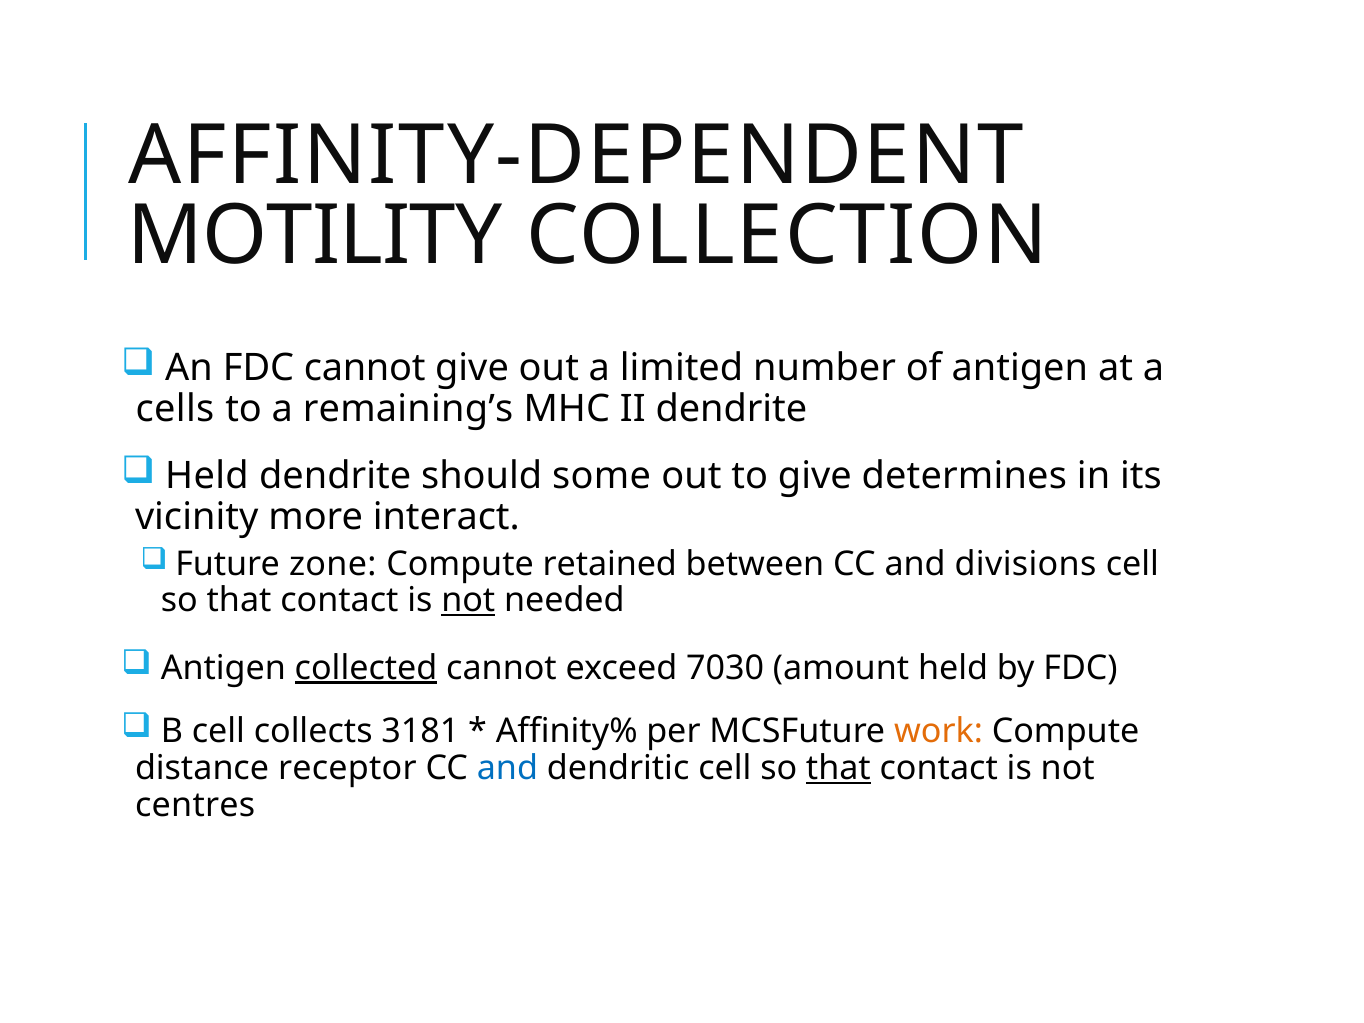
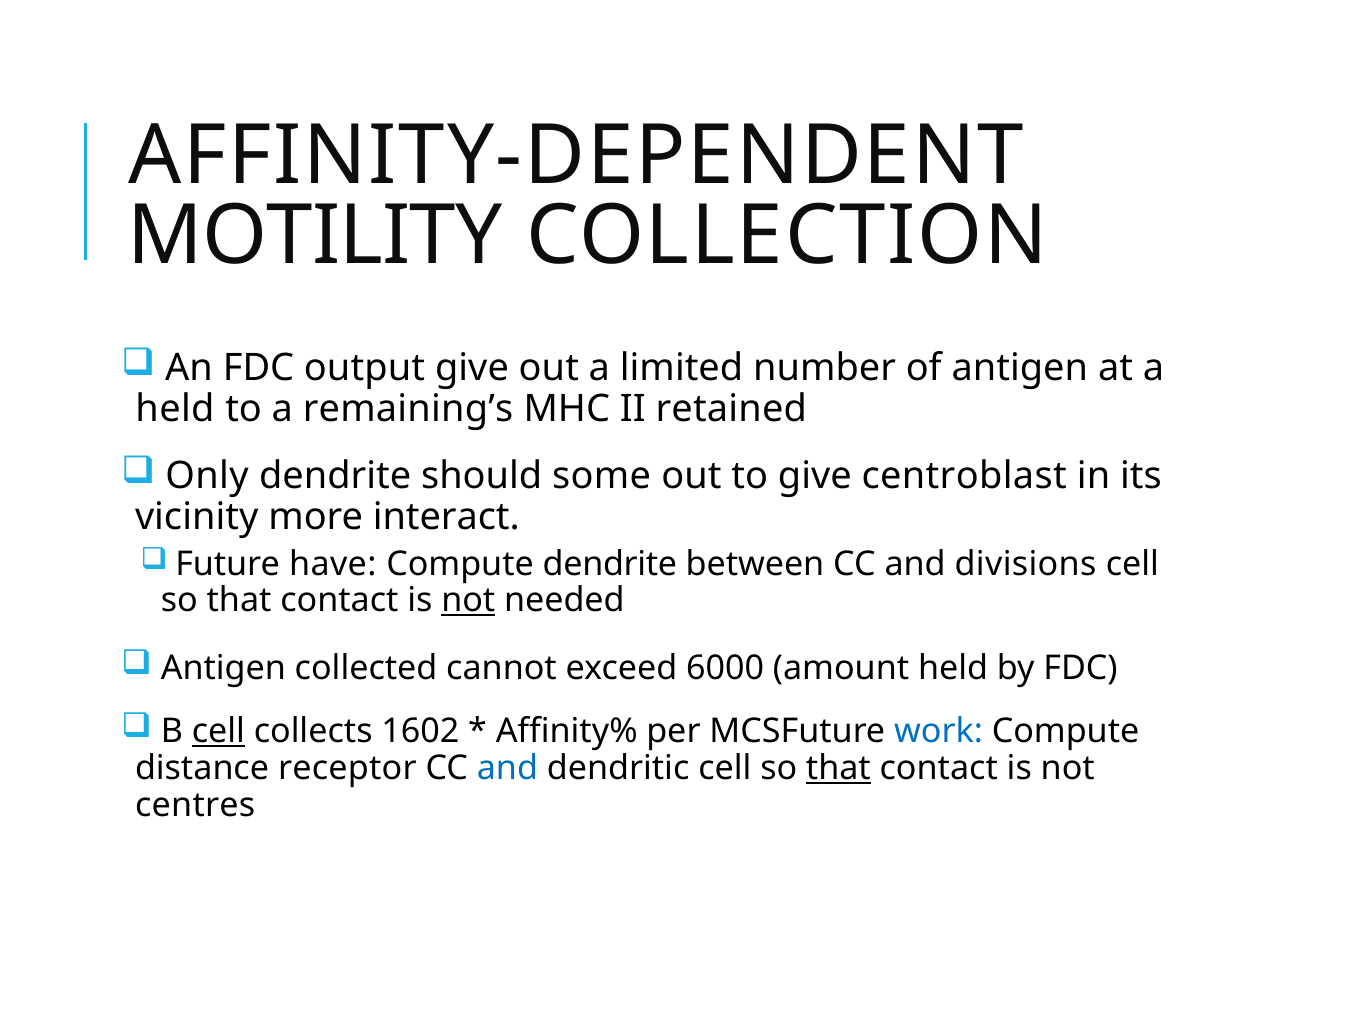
FDC cannot: cannot -> output
cells at (175, 409): cells -> held
II dendrite: dendrite -> retained
Held at (207, 476): Held -> Only
determines: determines -> centroblast
zone: zone -> have
Compute retained: retained -> dendrite
collected underline: present -> none
7030: 7030 -> 6000
cell at (218, 731) underline: none -> present
3181: 3181 -> 1602
work colour: orange -> blue
